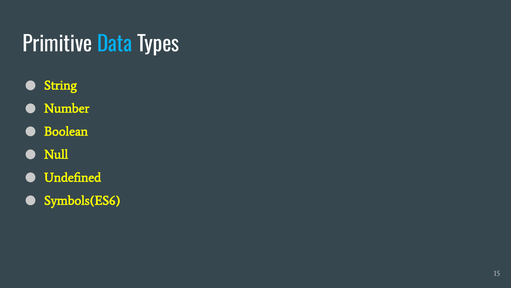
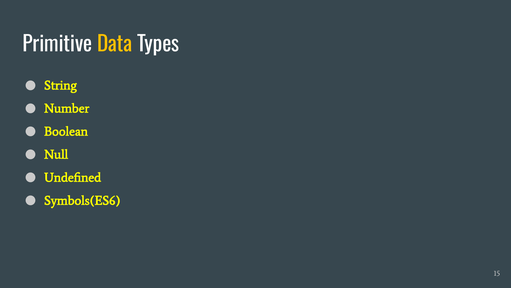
Data colour: light blue -> yellow
